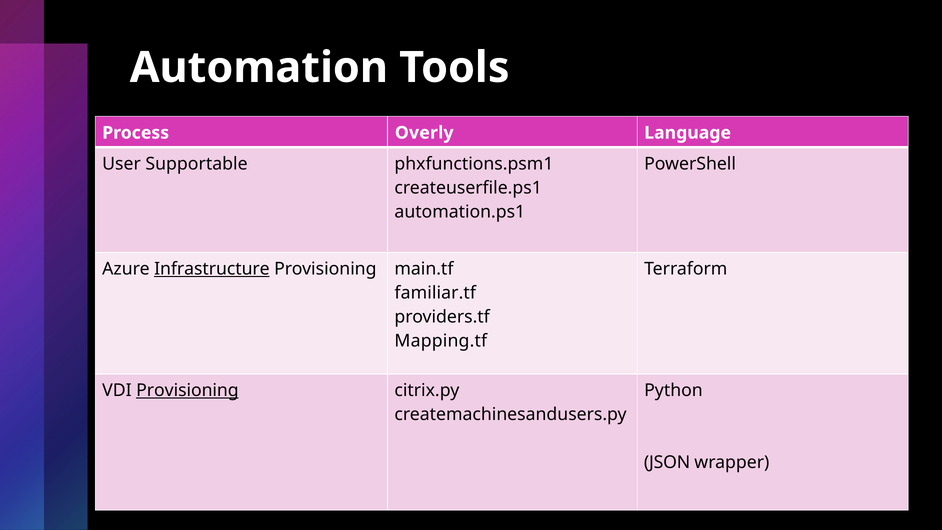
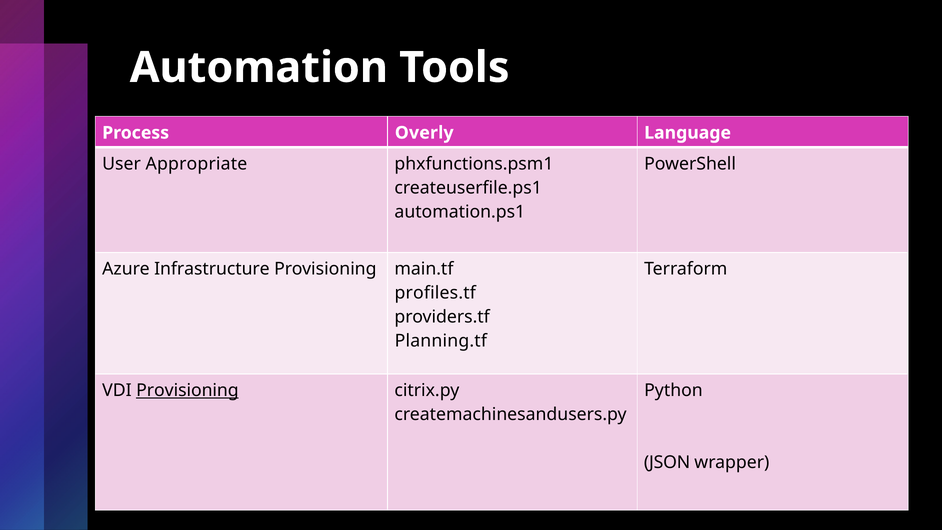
Supportable: Supportable -> Appropriate
Infrastructure underline: present -> none
familiar.tf: familiar.tf -> profiles.tf
Mapping.tf: Mapping.tf -> Planning.tf
